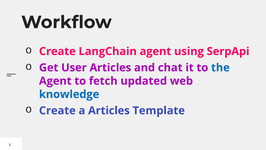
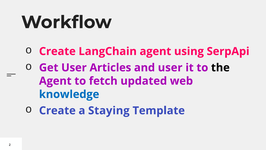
and chat: chat -> user
the colour: blue -> black
a Articles: Articles -> Staying
